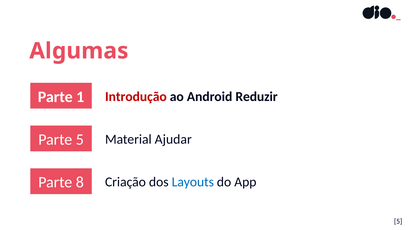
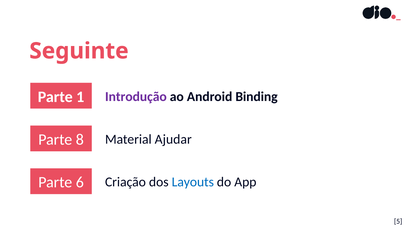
Algumas: Algumas -> Seguinte
Introdução colour: red -> purple
Reduzir: Reduzir -> Binding
Parte 5: 5 -> 8
8: 8 -> 6
